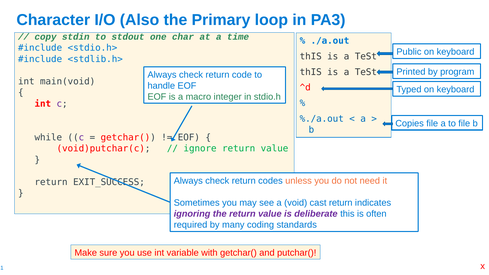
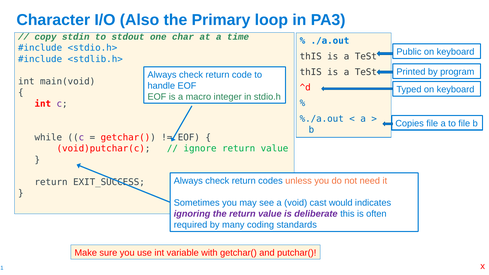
cast return: return -> would
